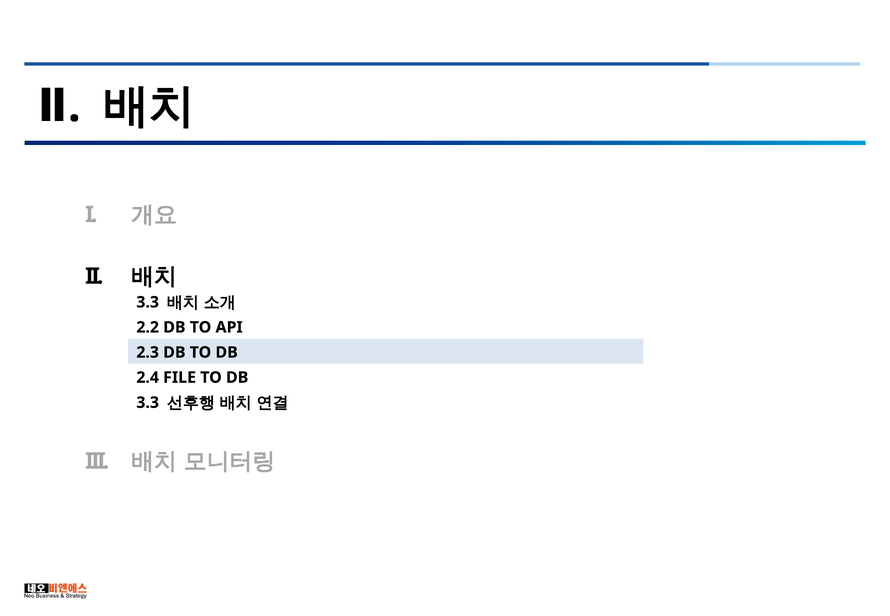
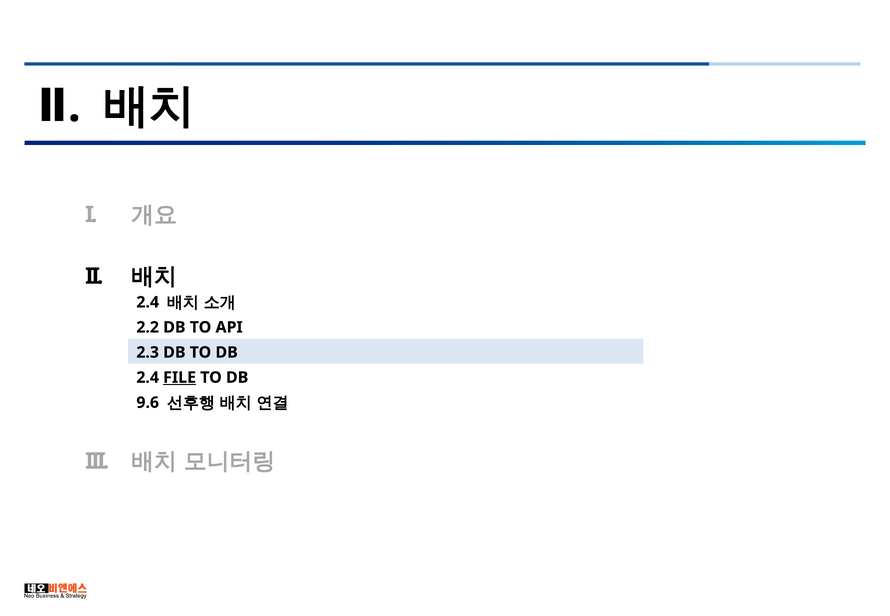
3.3 at (148, 302): 3.3 -> 2.4
FILE underline: none -> present
3.3 at (148, 403): 3.3 -> 9.6
